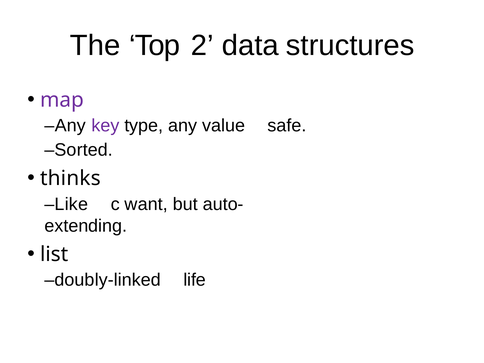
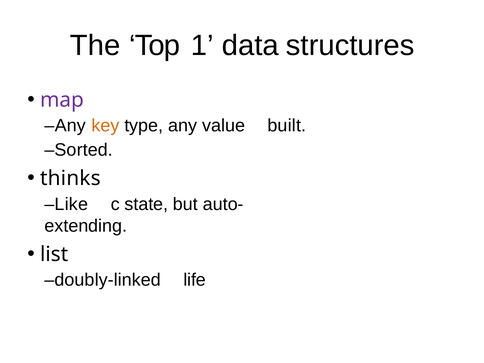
2: 2 -> 1
key colour: purple -> orange
safe: safe -> built
want: want -> state
